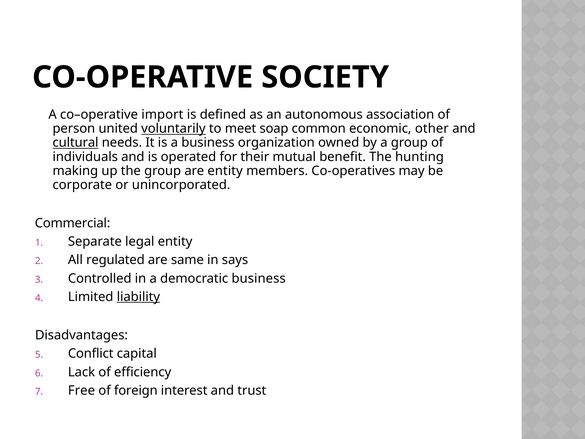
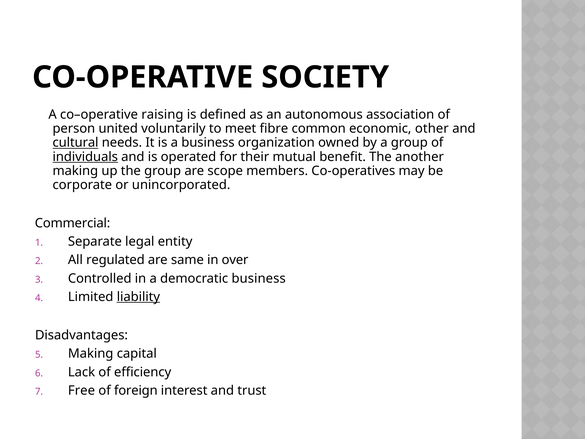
import: import -> raising
voluntarily underline: present -> none
soap: soap -> fibre
individuals underline: none -> present
hunting: hunting -> another
are entity: entity -> scope
says: says -> over
Conflict at (91, 353): Conflict -> Making
